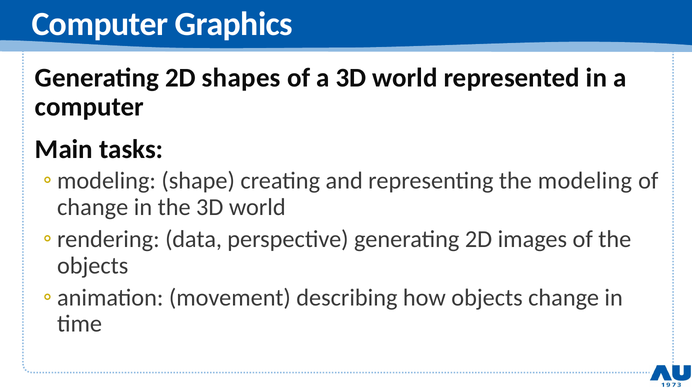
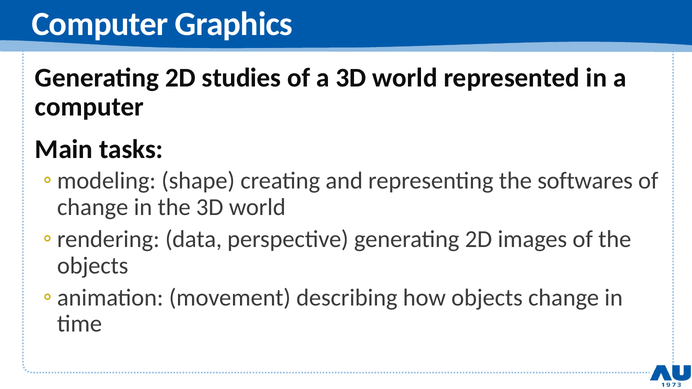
shapes: shapes -> studies
the modeling: modeling -> softwares
